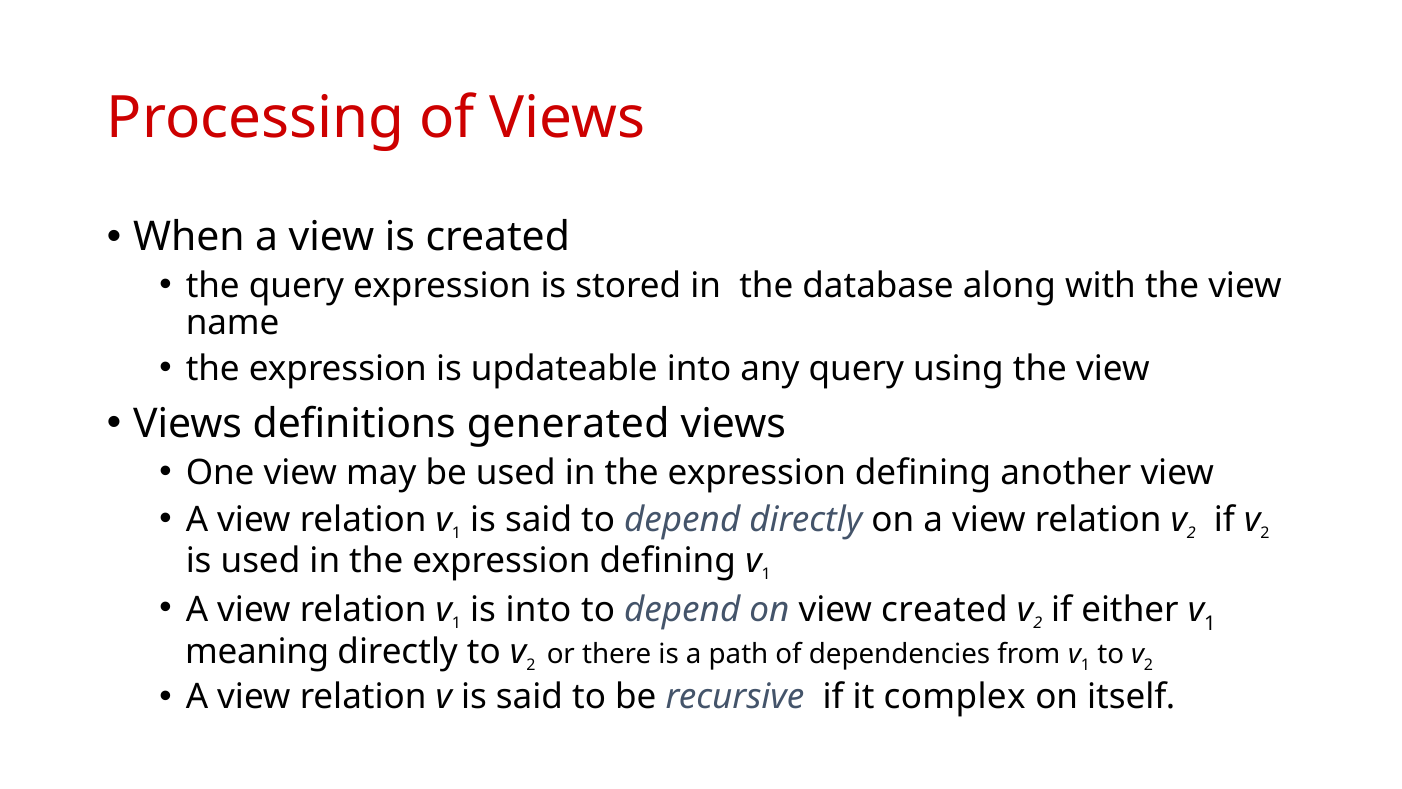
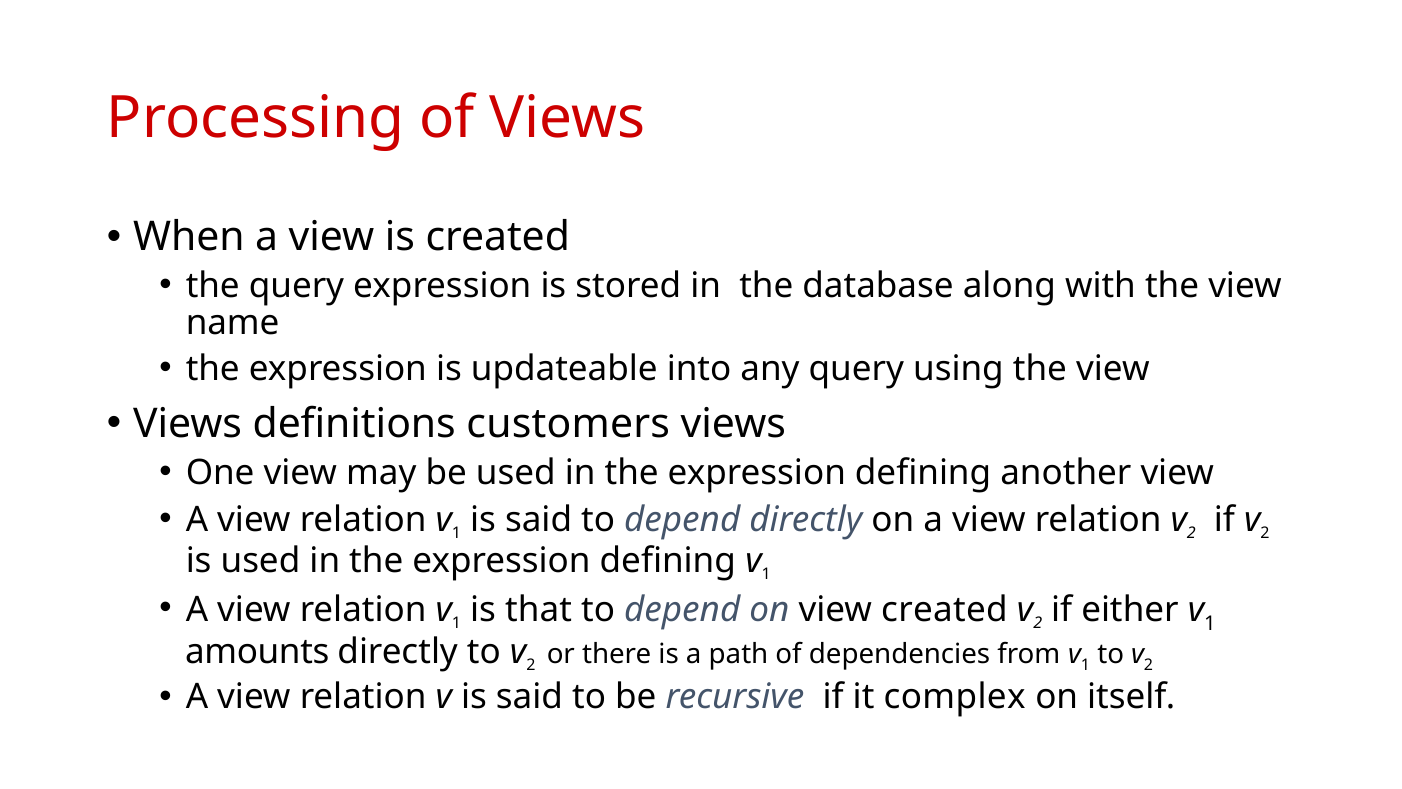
generated: generated -> customers
is into: into -> that
meaning: meaning -> amounts
